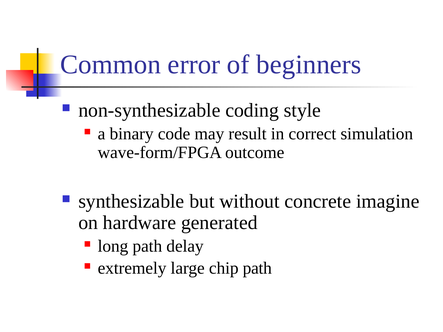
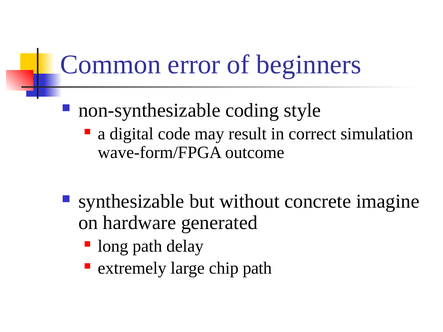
binary: binary -> digital
